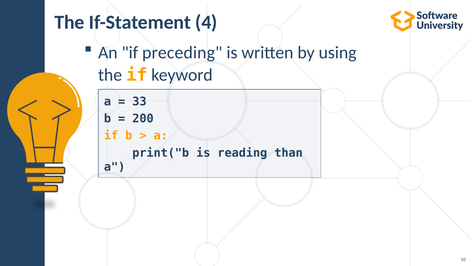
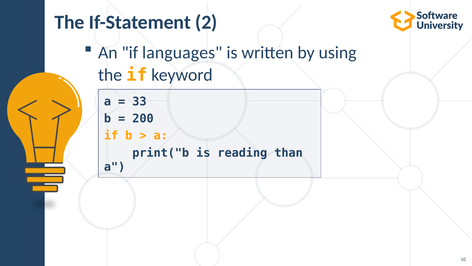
4: 4 -> 2
preceding: preceding -> languages
